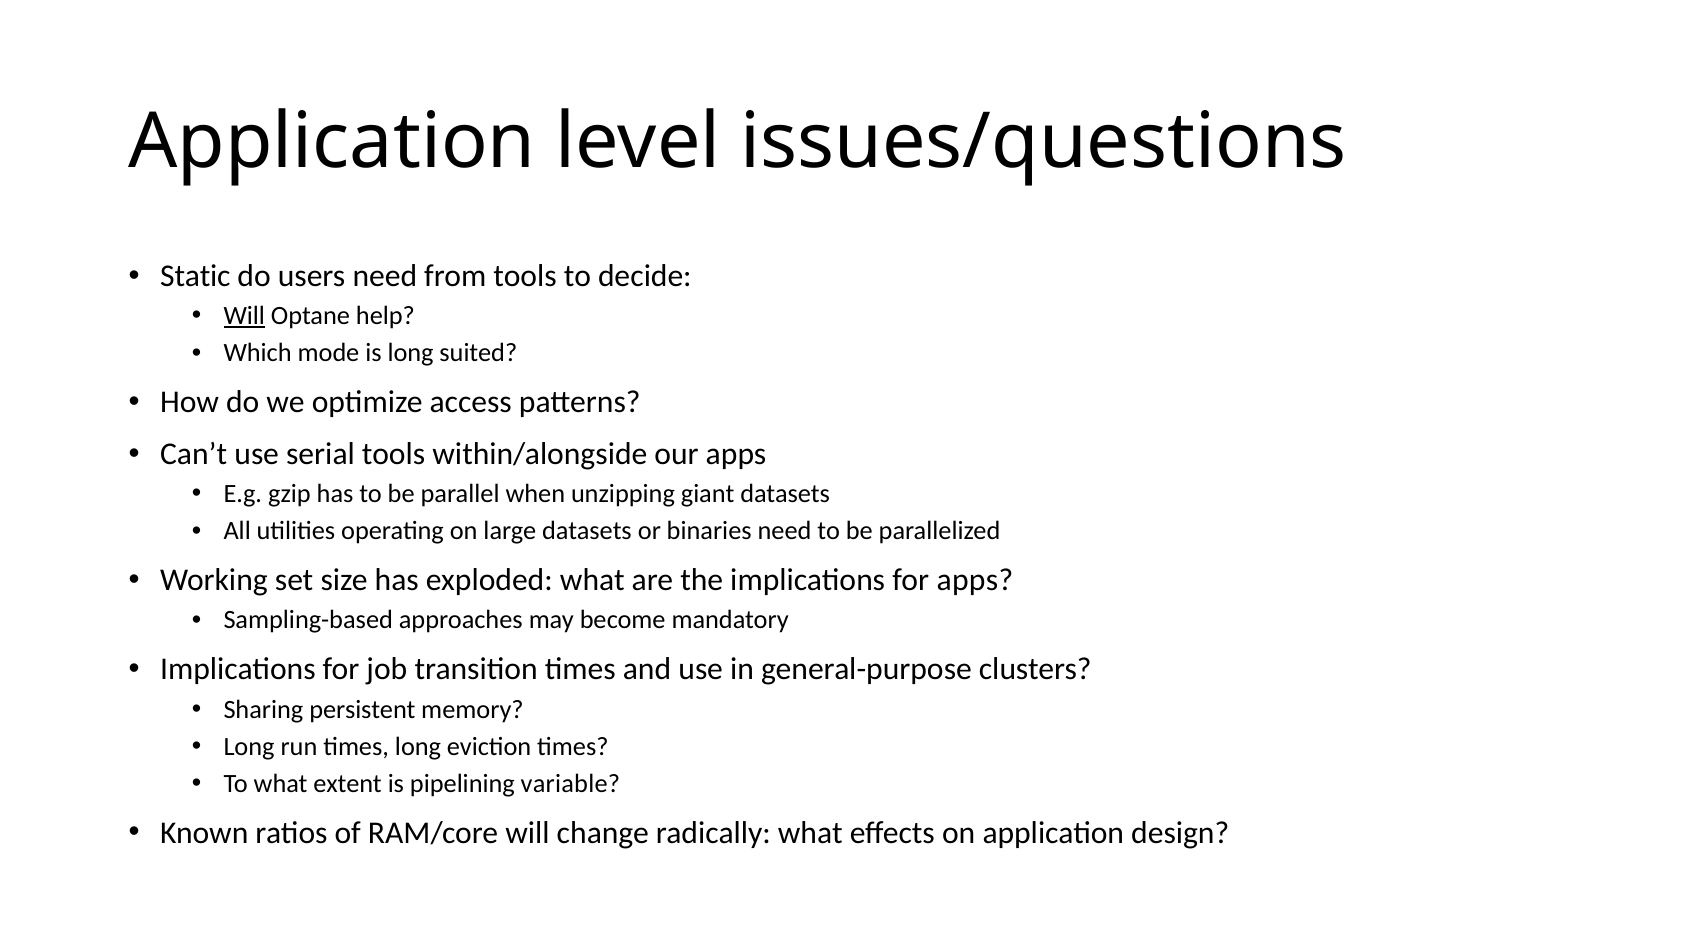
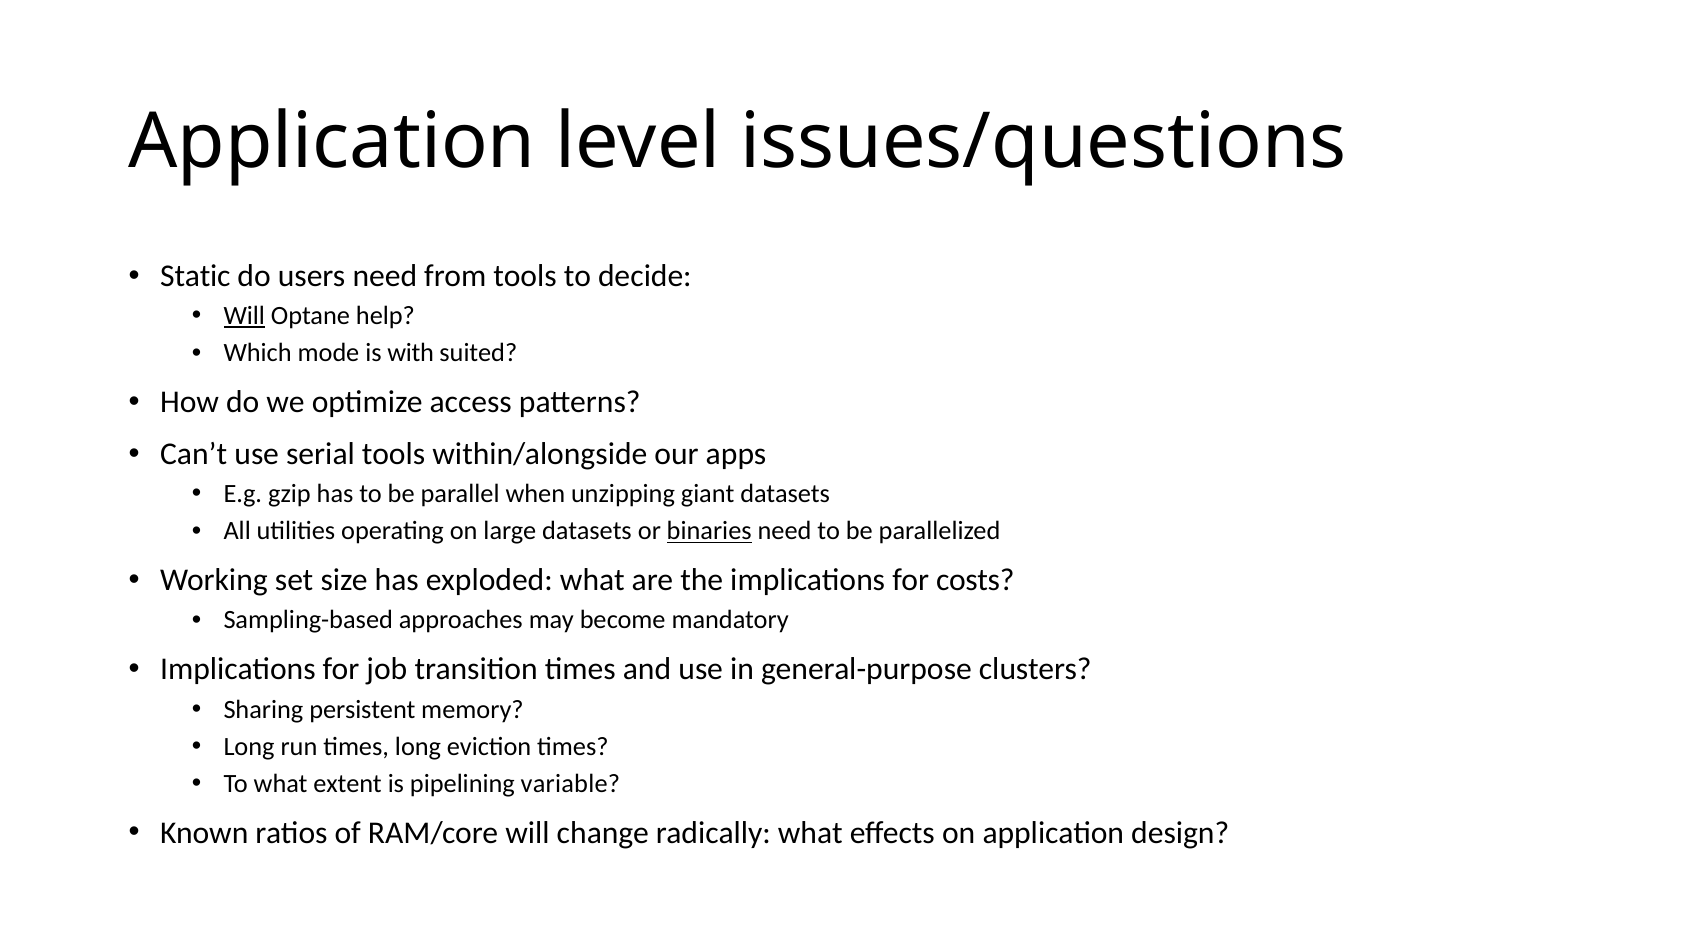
is long: long -> with
binaries underline: none -> present
for apps: apps -> costs
